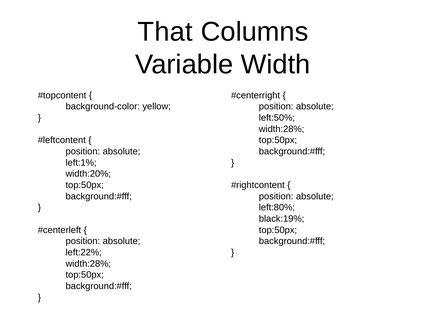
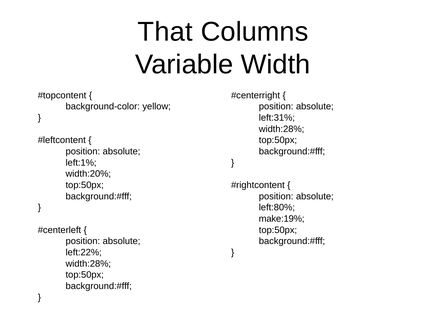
left:50%: left:50% -> left:31%
black:19%: black:19% -> make:19%
